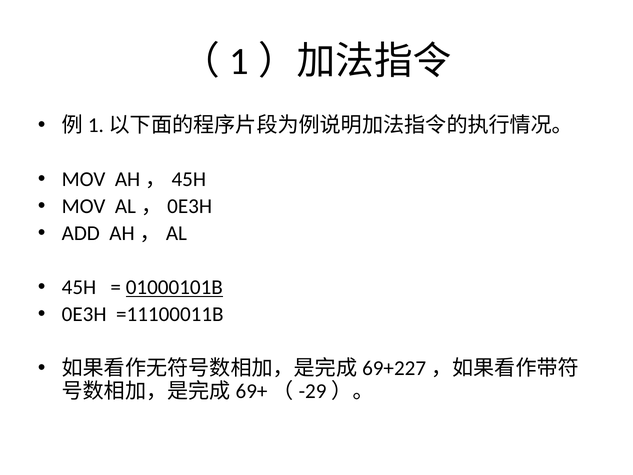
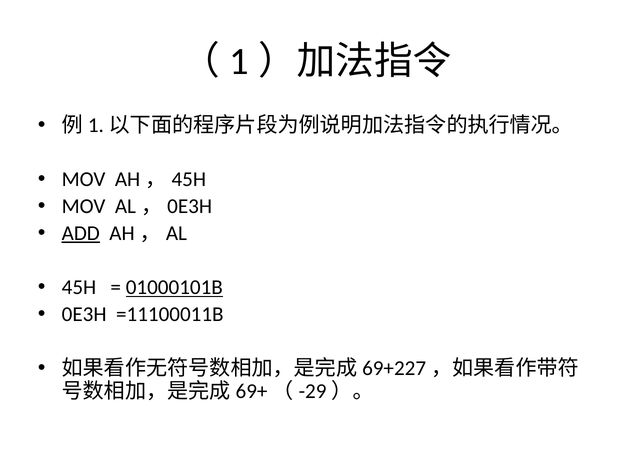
ADD underline: none -> present
